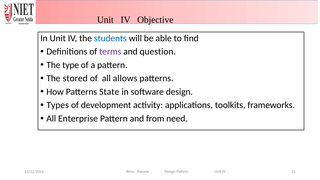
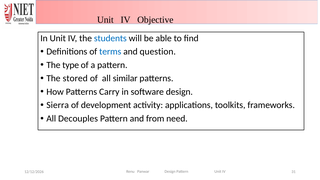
terms colour: purple -> blue
allows: allows -> similar
State: State -> Carry
Types: Types -> Sierra
Enterprise: Enterprise -> Decouples
